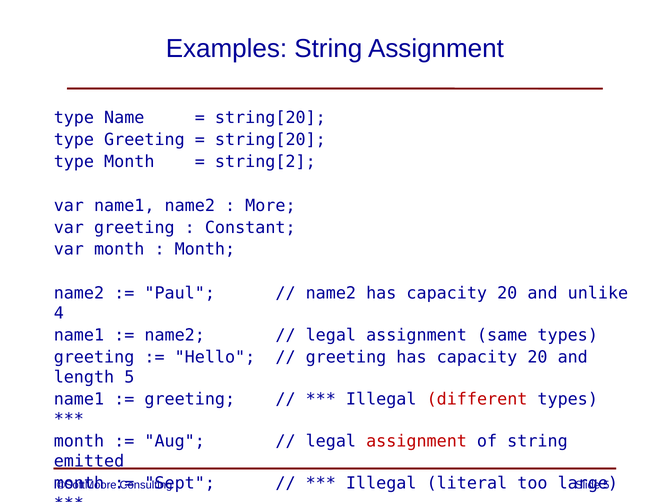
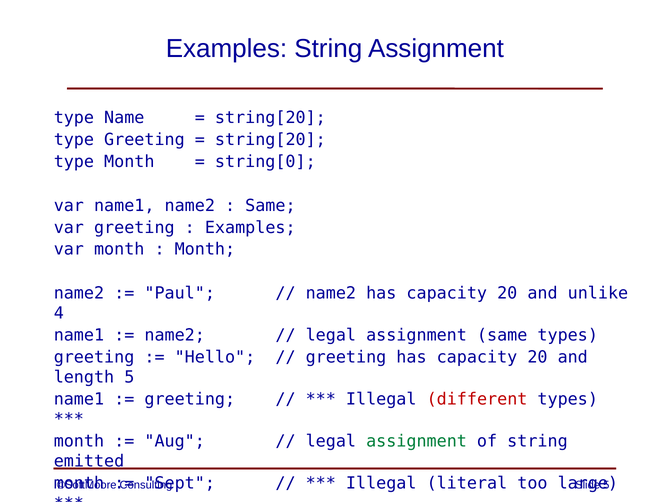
string[2: string[2 -> string[0
More at (270, 206): More -> Same
Constant at (250, 228): Constant -> Examples
assignment at (417, 442) colour: red -> green
